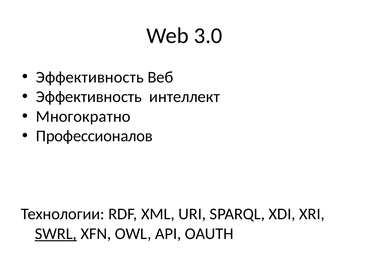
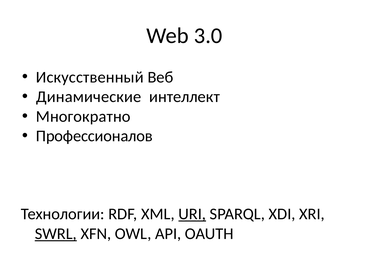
Эффективность at (90, 77): Эффективность -> Искусственный
Эффективность at (89, 97): Эффективность -> Динамические
URI underline: none -> present
